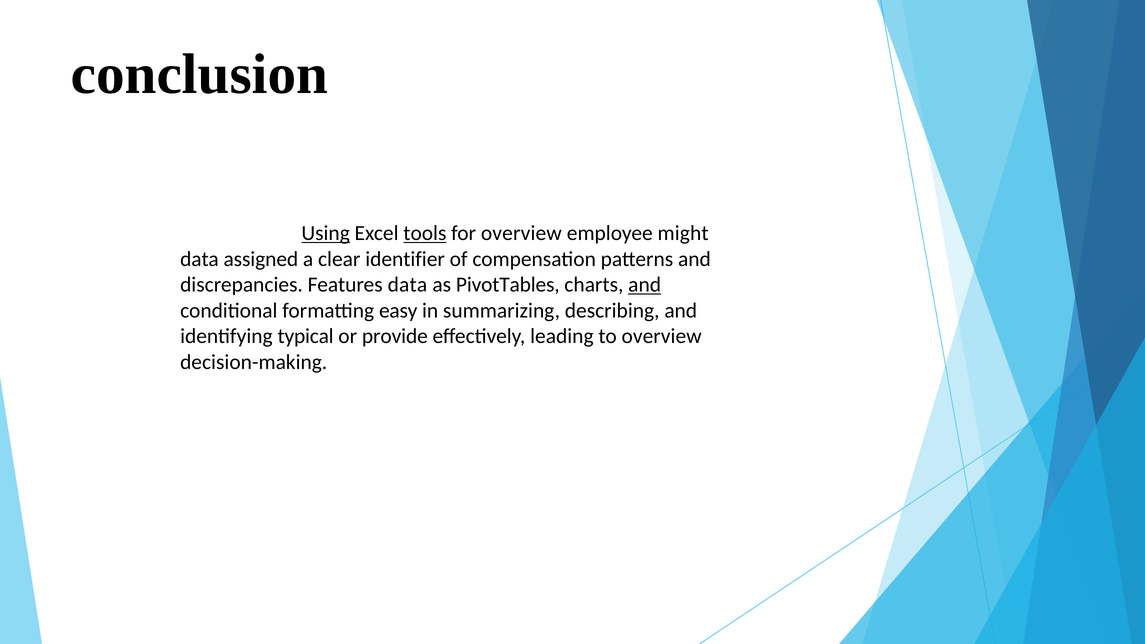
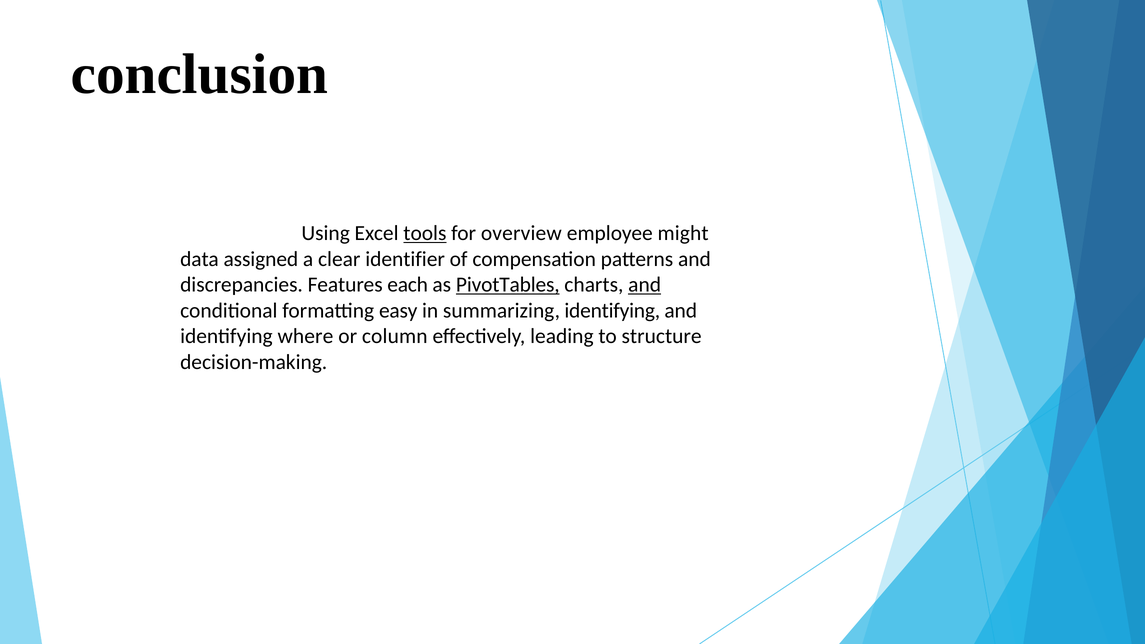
Using underline: present -> none
Features data: data -> each
PivotTables underline: none -> present
summarizing describing: describing -> identifying
typical: typical -> where
provide: provide -> column
to overview: overview -> structure
